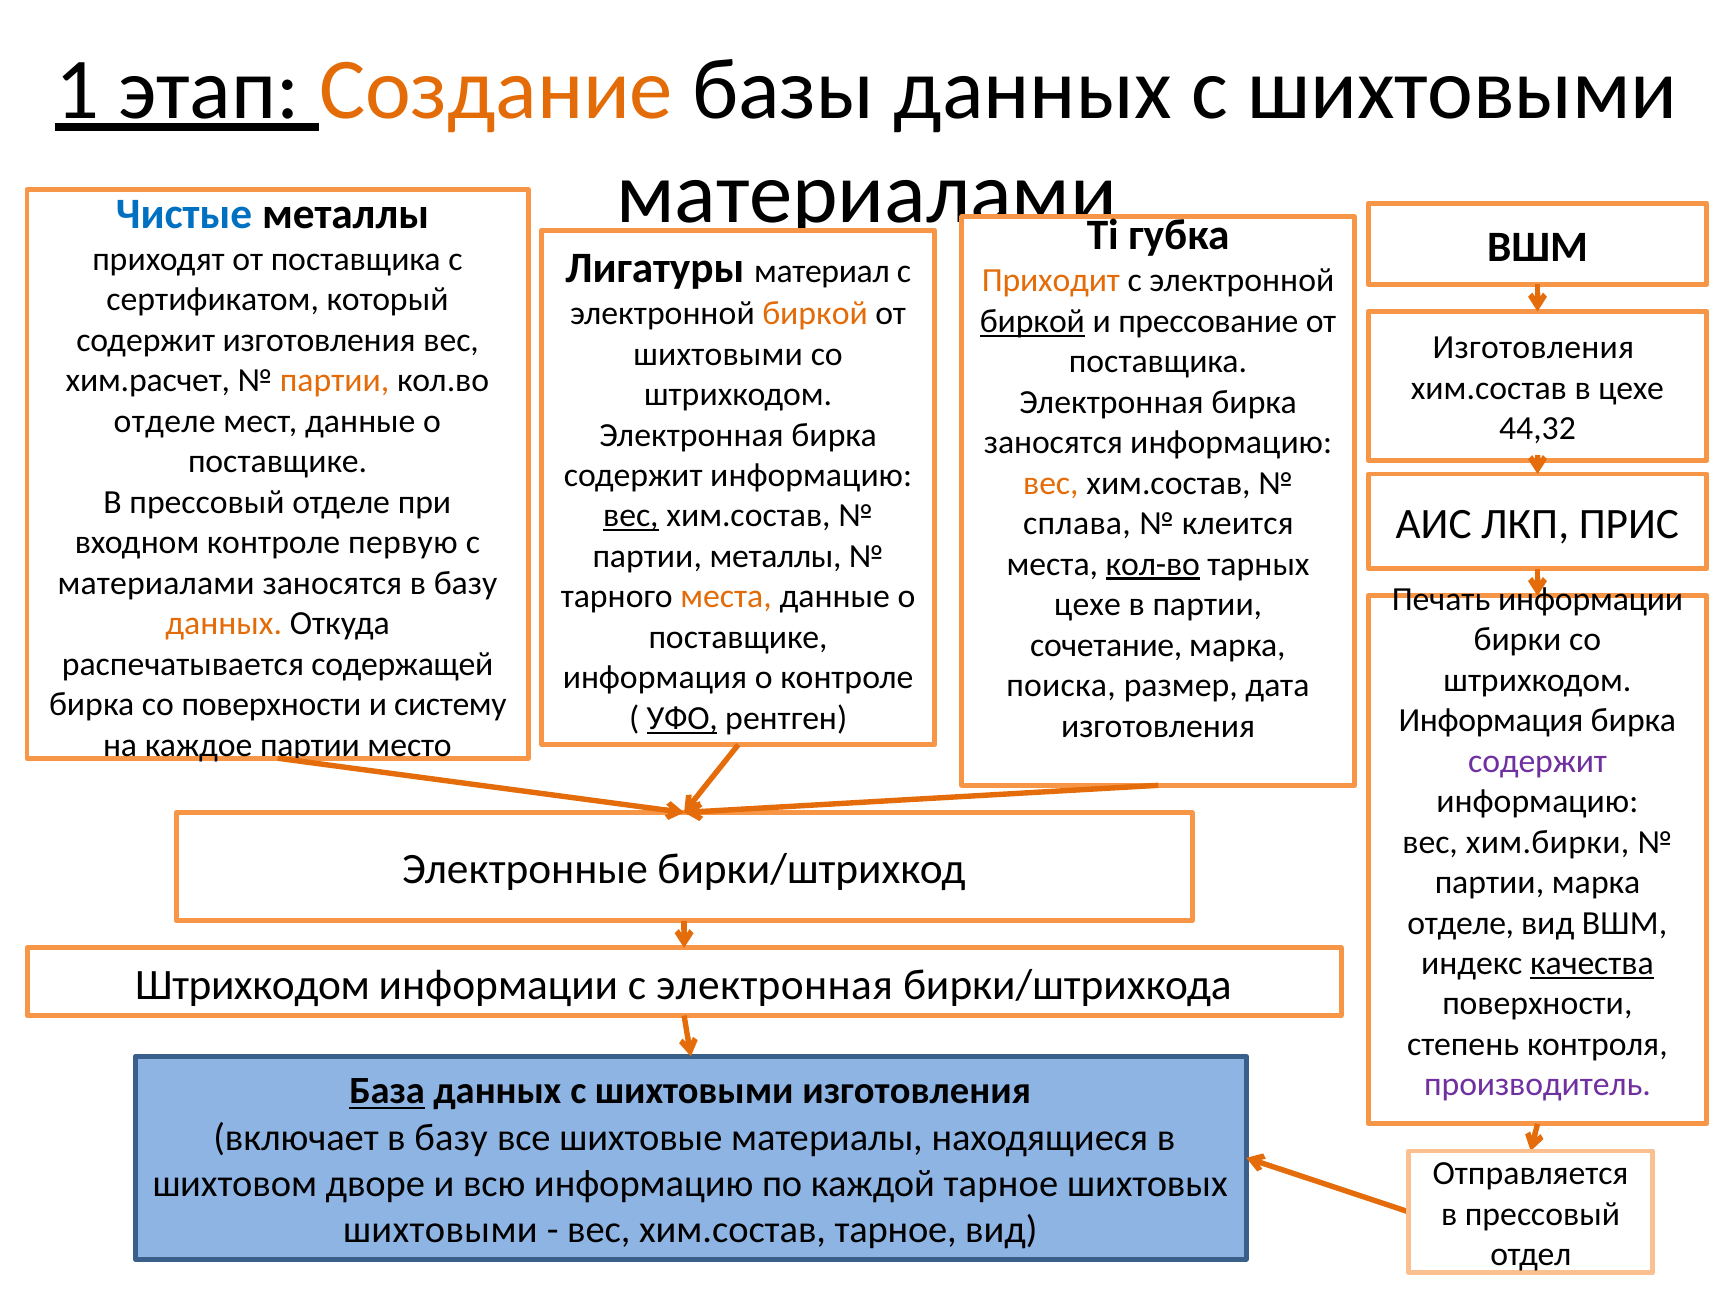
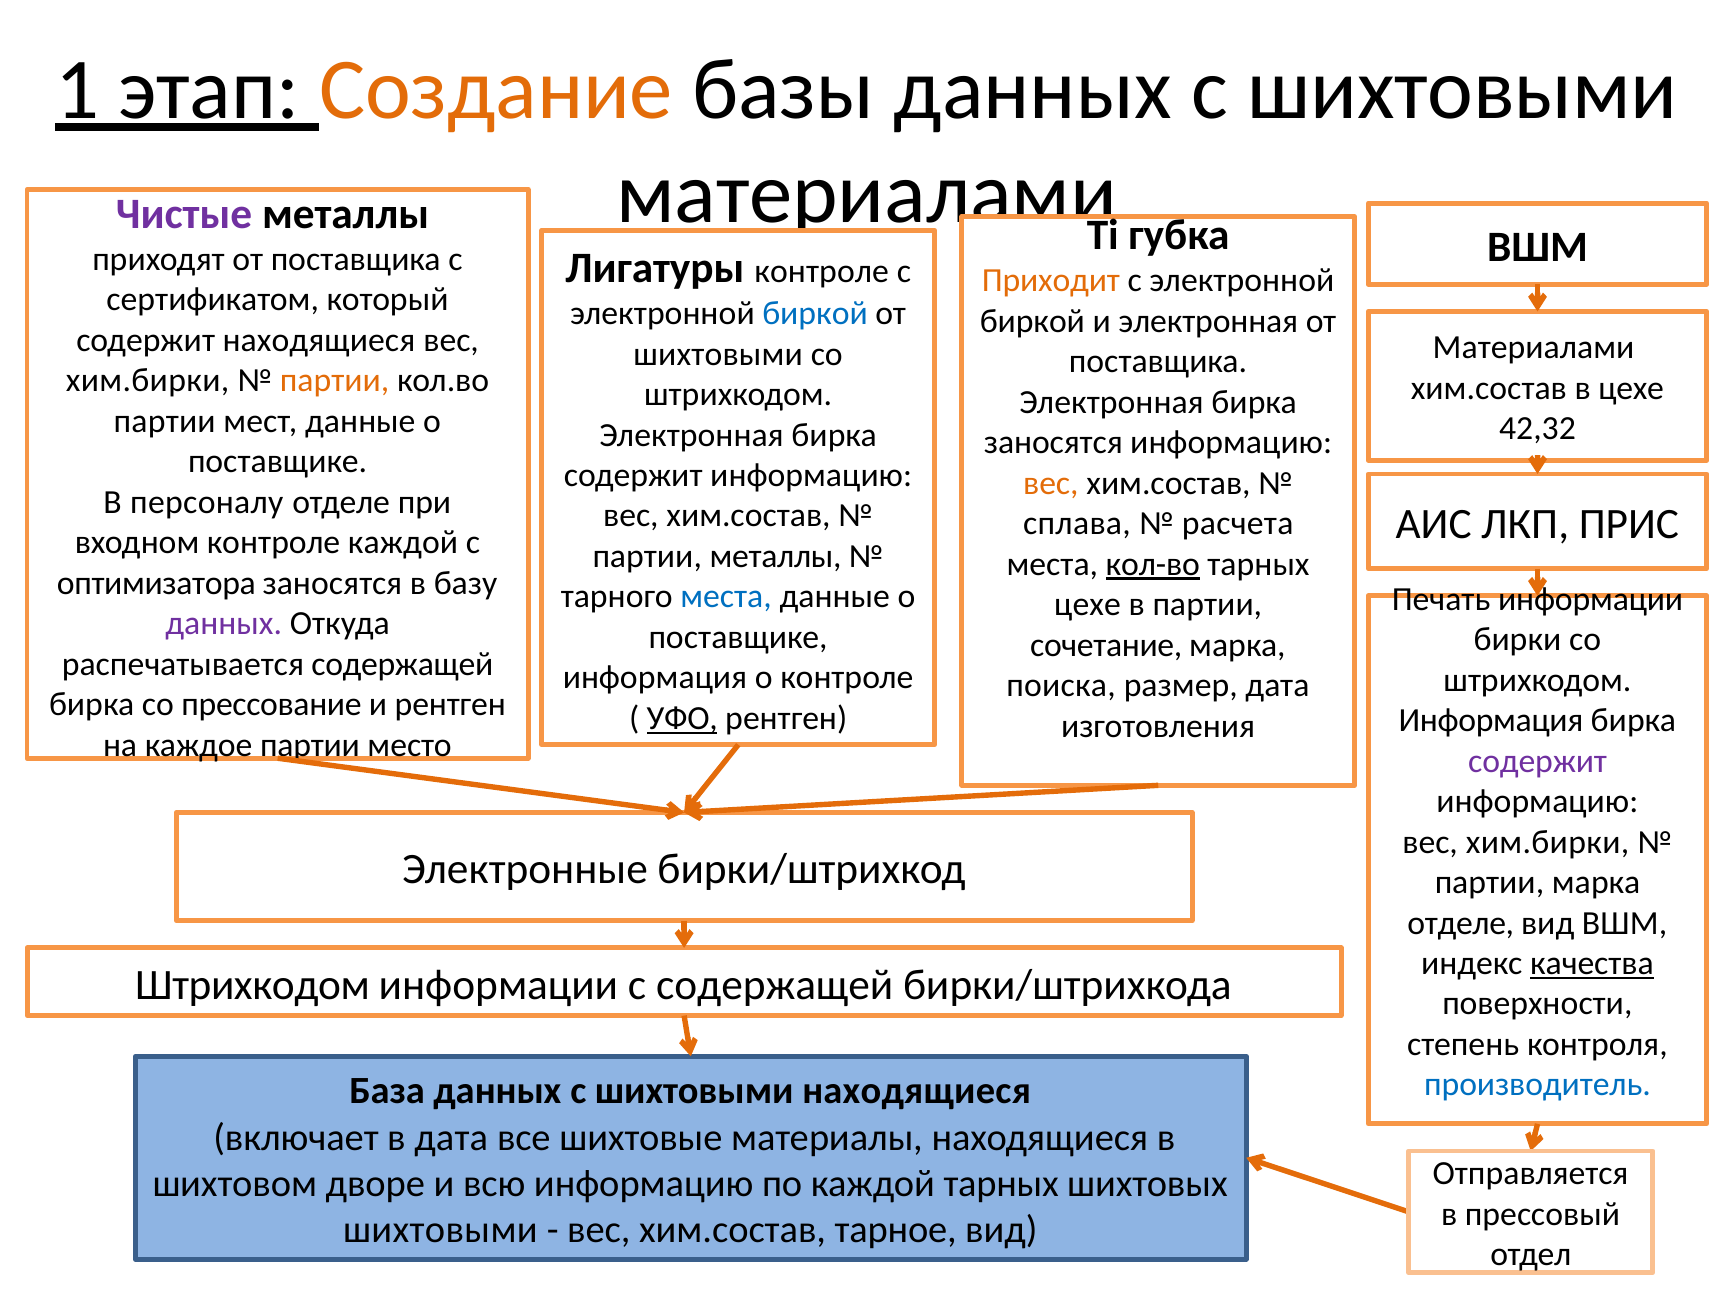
Чистые colour: blue -> purple
Лигатуры материал: материал -> контроле
биркой at (815, 314) colour: orange -> blue
биркой at (1032, 321) underline: present -> none
и прессование: прессование -> электронная
содержит изготовления: изготовления -> находящиеся
Изготовления at (1533, 348): Изготовления -> Материалами
хим.расчет at (148, 381): хим.расчет -> хим.бирки
отделе at (165, 421): отделе -> партии
44,32: 44,32 -> 42,32
прессовый at (207, 502): прессовый -> персоналу
вес at (631, 516) underline: present -> none
клеится: клеится -> расчета
контроле первую: первую -> каждой
материалами at (156, 583): материалами -> оптимизатора
места at (726, 597) colour: orange -> blue
данных at (224, 624) colour: orange -> purple
со поверхности: поверхности -> прессование
и систему: систему -> рентген
с электронная: электронная -> содержащей
производитель colour: purple -> blue
База underline: present -> none
шихтовыми изготовления: изготовления -> находящиеся
включает в базу: базу -> дата
каждой тарное: тарное -> тарных
